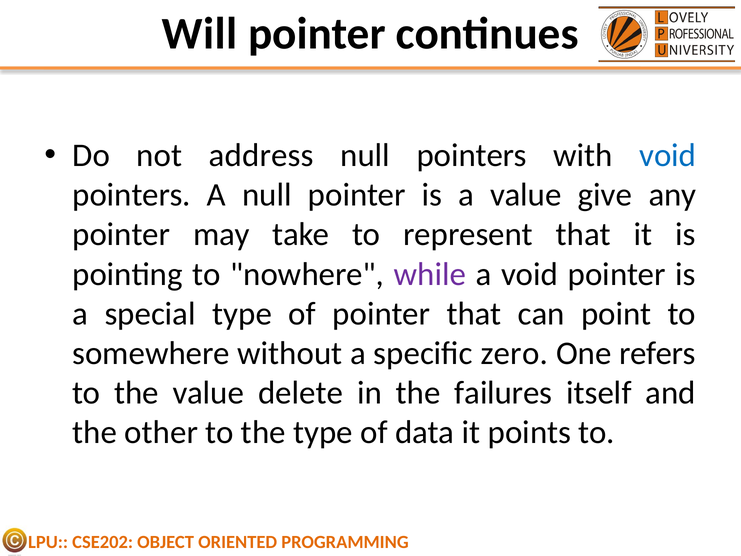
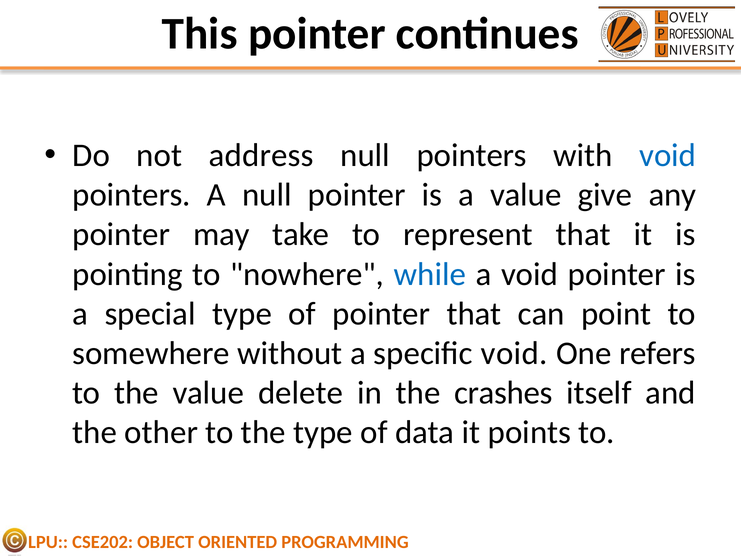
Will: Will -> This
while colour: purple -> blue
specific zero: zero -> void
failures: failures -> crashes
